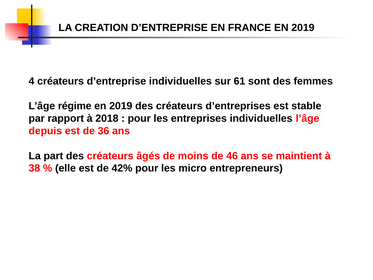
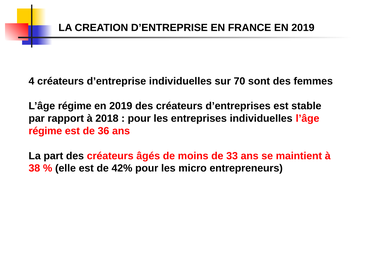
61: 61 -> 70
depuis at (45, 131): depuis -> régime
46: 46 -> 33
